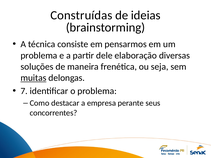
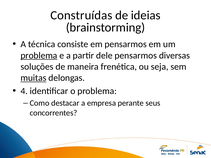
problema at (39, 56) underline: none -> present
dele elaboração: elaboração -> pensarmos
7: 7 -> 4
